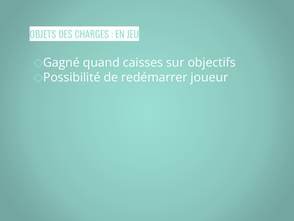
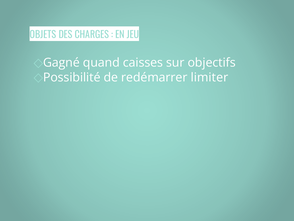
joueur: joueur -> limiter
